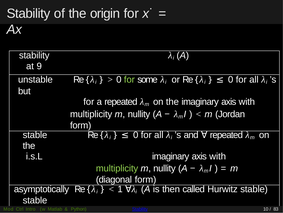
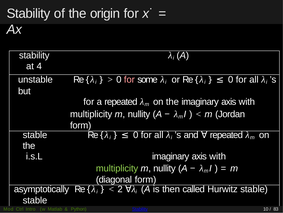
9: 9 -> 4
for at (129, 79) colour: light green -> pink
1: 1 -> 2
